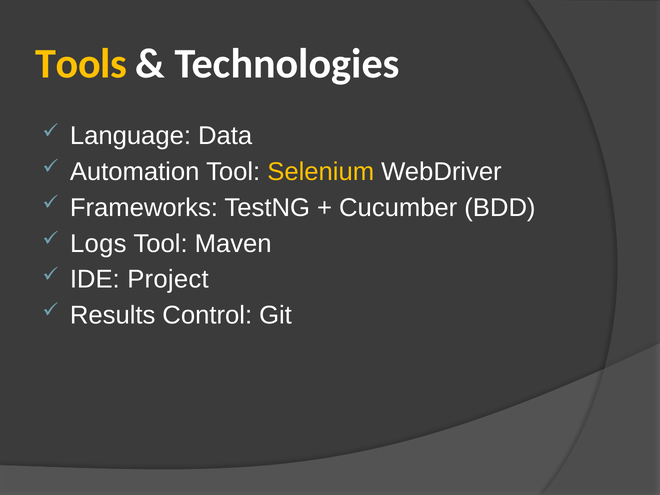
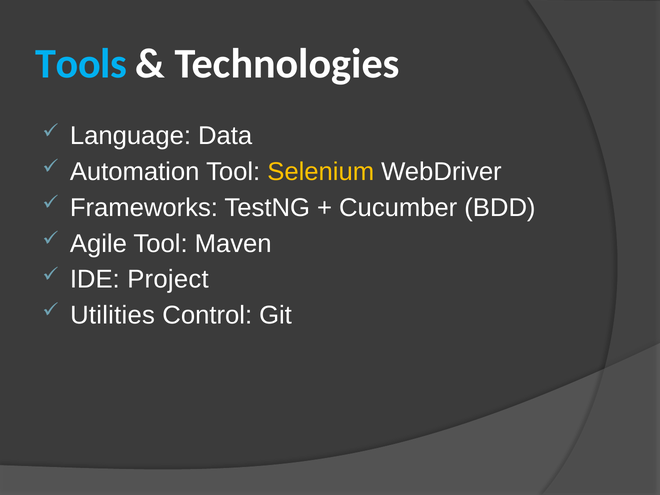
Tools colour: yellow -> light blue
Logs: Logs -> Agile
Results: Results -> Utilities
